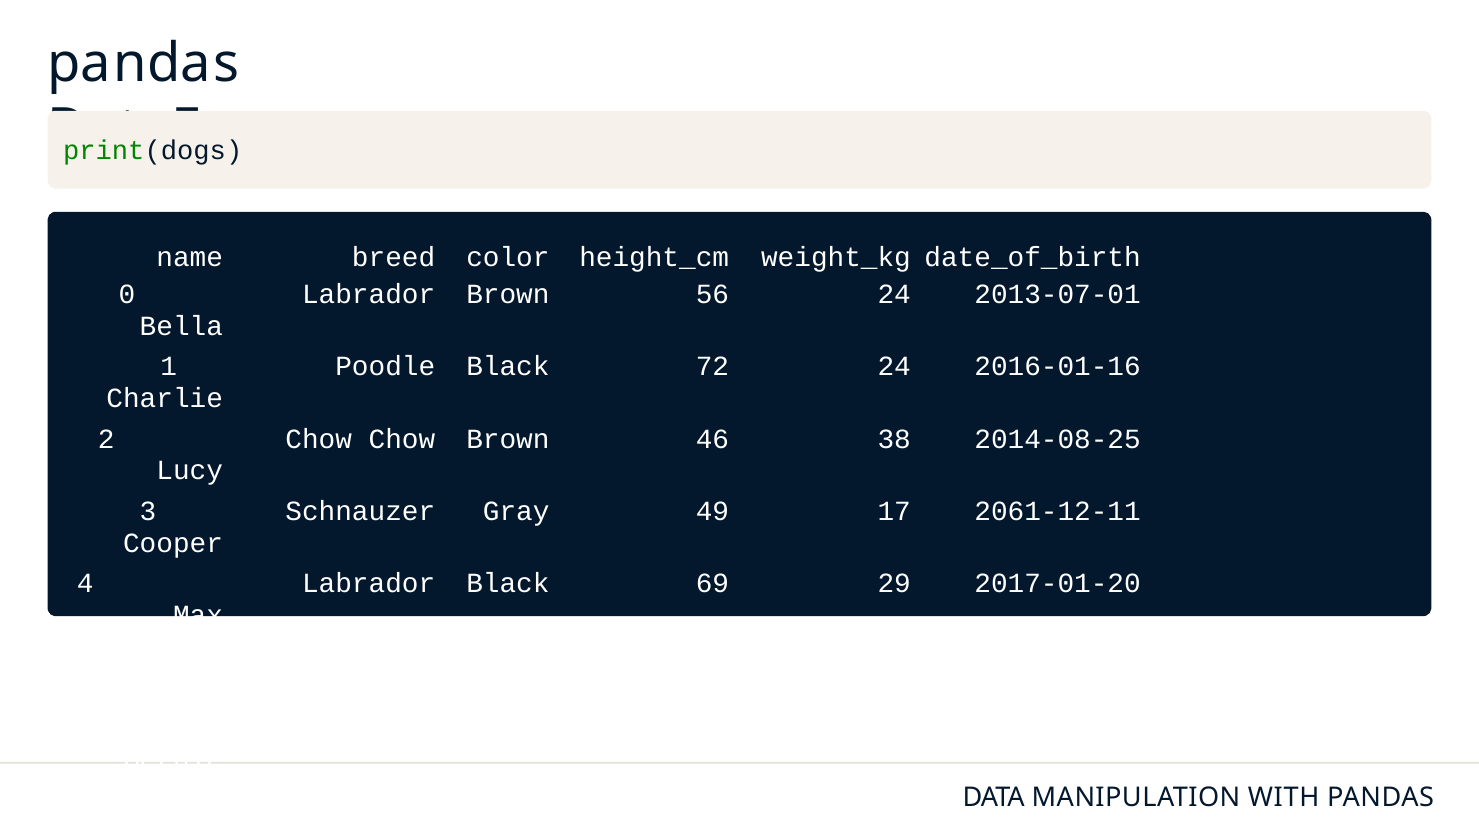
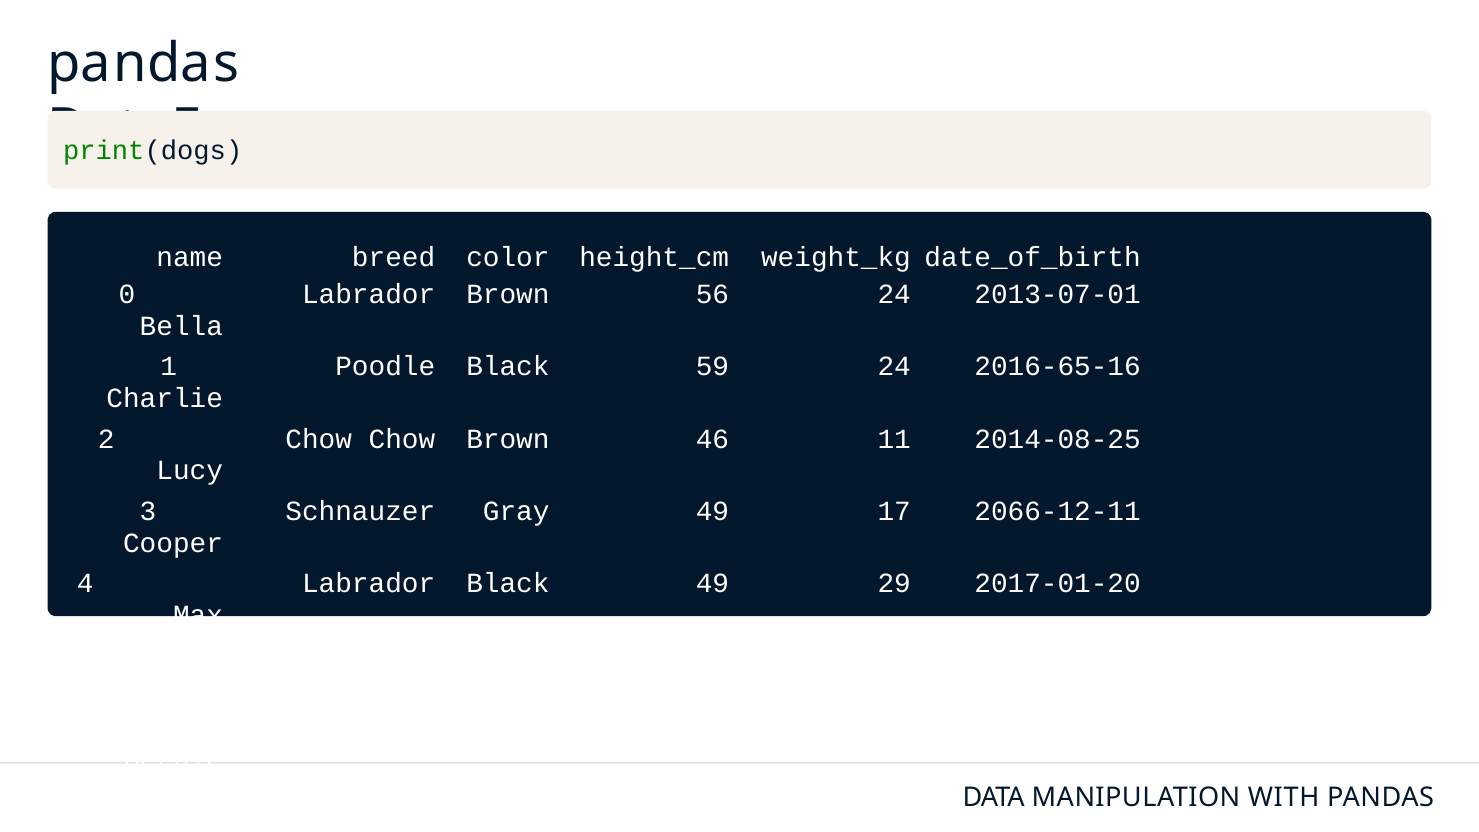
72: 72 -> 59
2016-01-16: 2016-01-16 -> 2016-65-16
38: 38 -> 11
2061-12-11: 2061-12-11 -> 2066-12-11
Black 69: 69 -> 49
